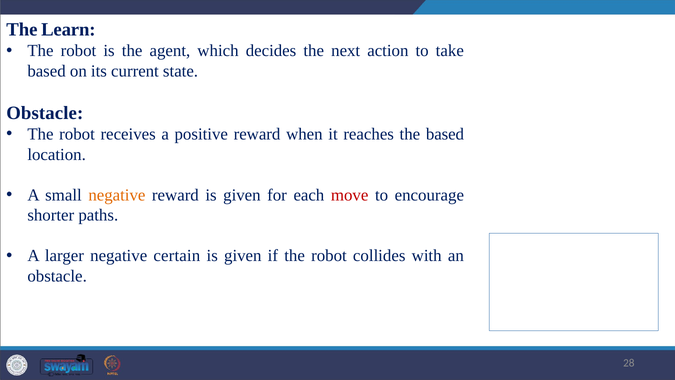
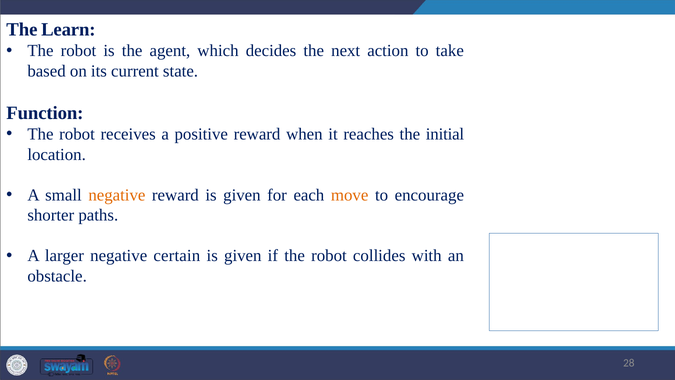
Obstacle at (45, 113): Obstacle -> Function
the based: based -> initial
move colour: red -> orange
